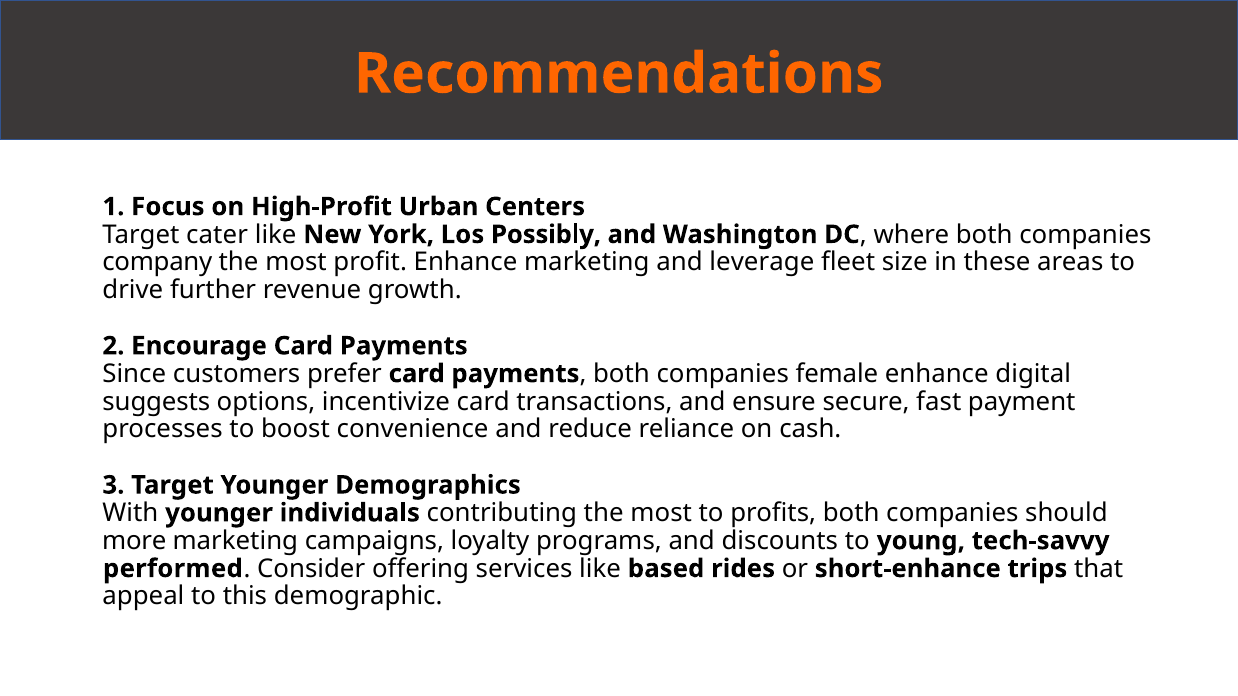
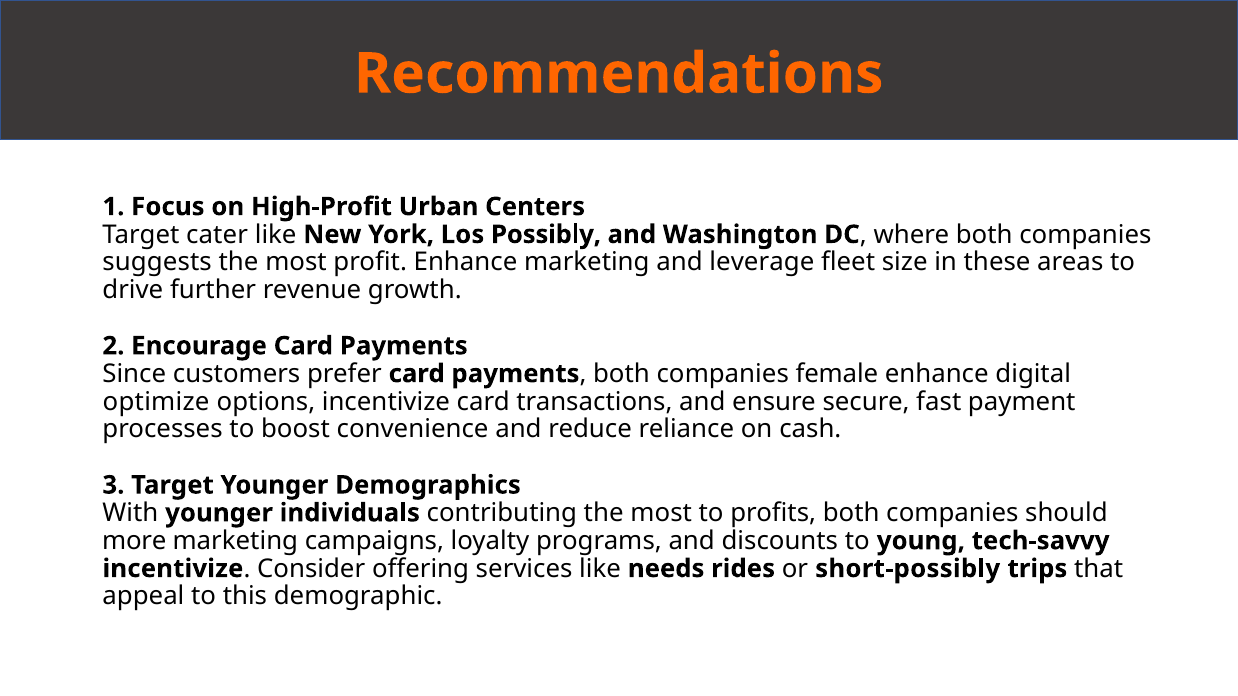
company: company -> suggests
suggests: suggests -> optimize
performed at (173, 569): performed -> incentivize
based: based -> needs
short-enhance: short-enhance -> short-possibly
